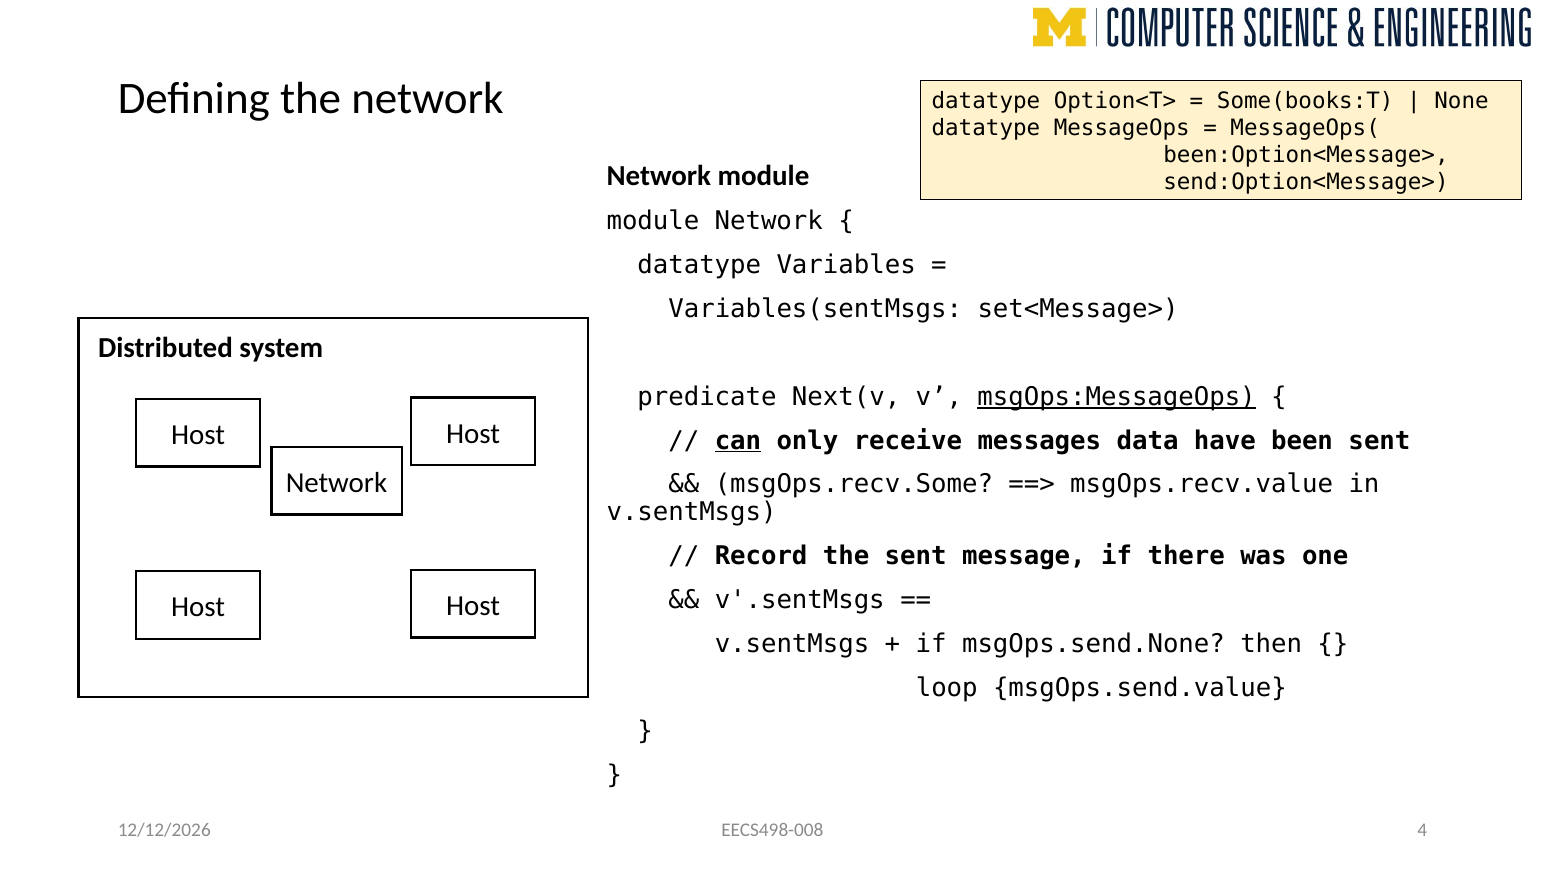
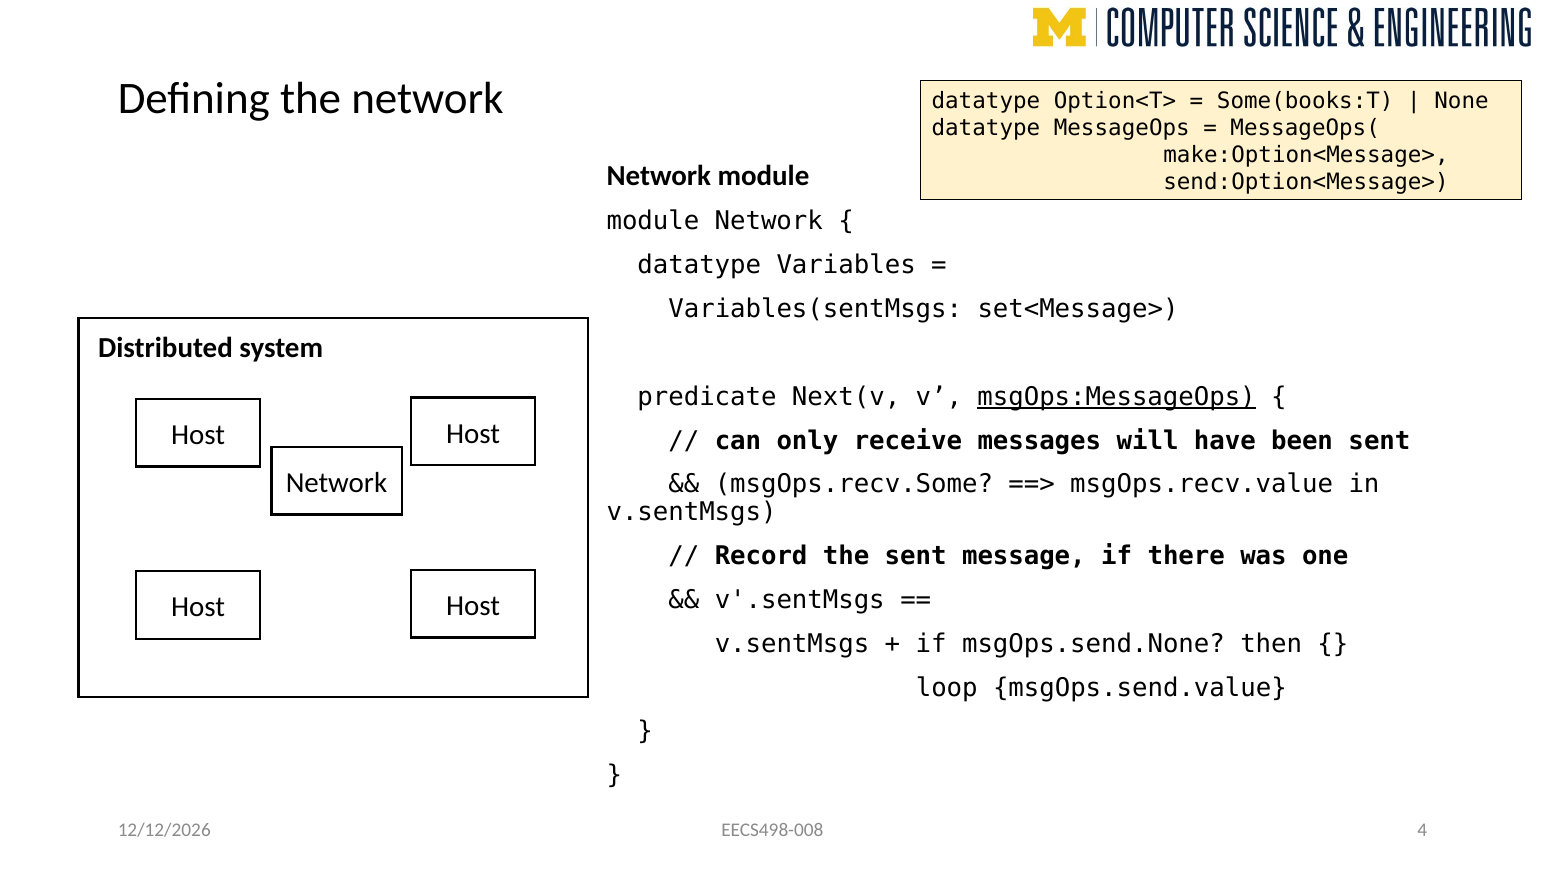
been:Option<Message>: been:Option<Message> -> make:Option<Message>
can underline: present -> none
data: data -> will
